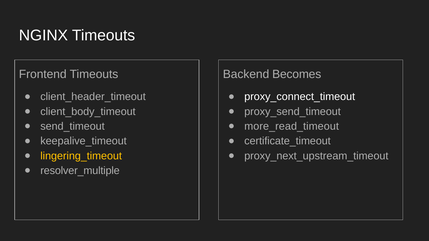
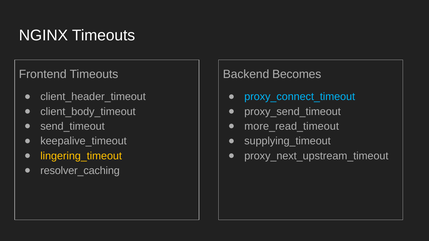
proxy_connect_timeout colour: white -> light blue
certificate_timeout: certificate_timeout -> supplying_timeout
resolver_multiple: resolver_multiple -> resolver_caching
